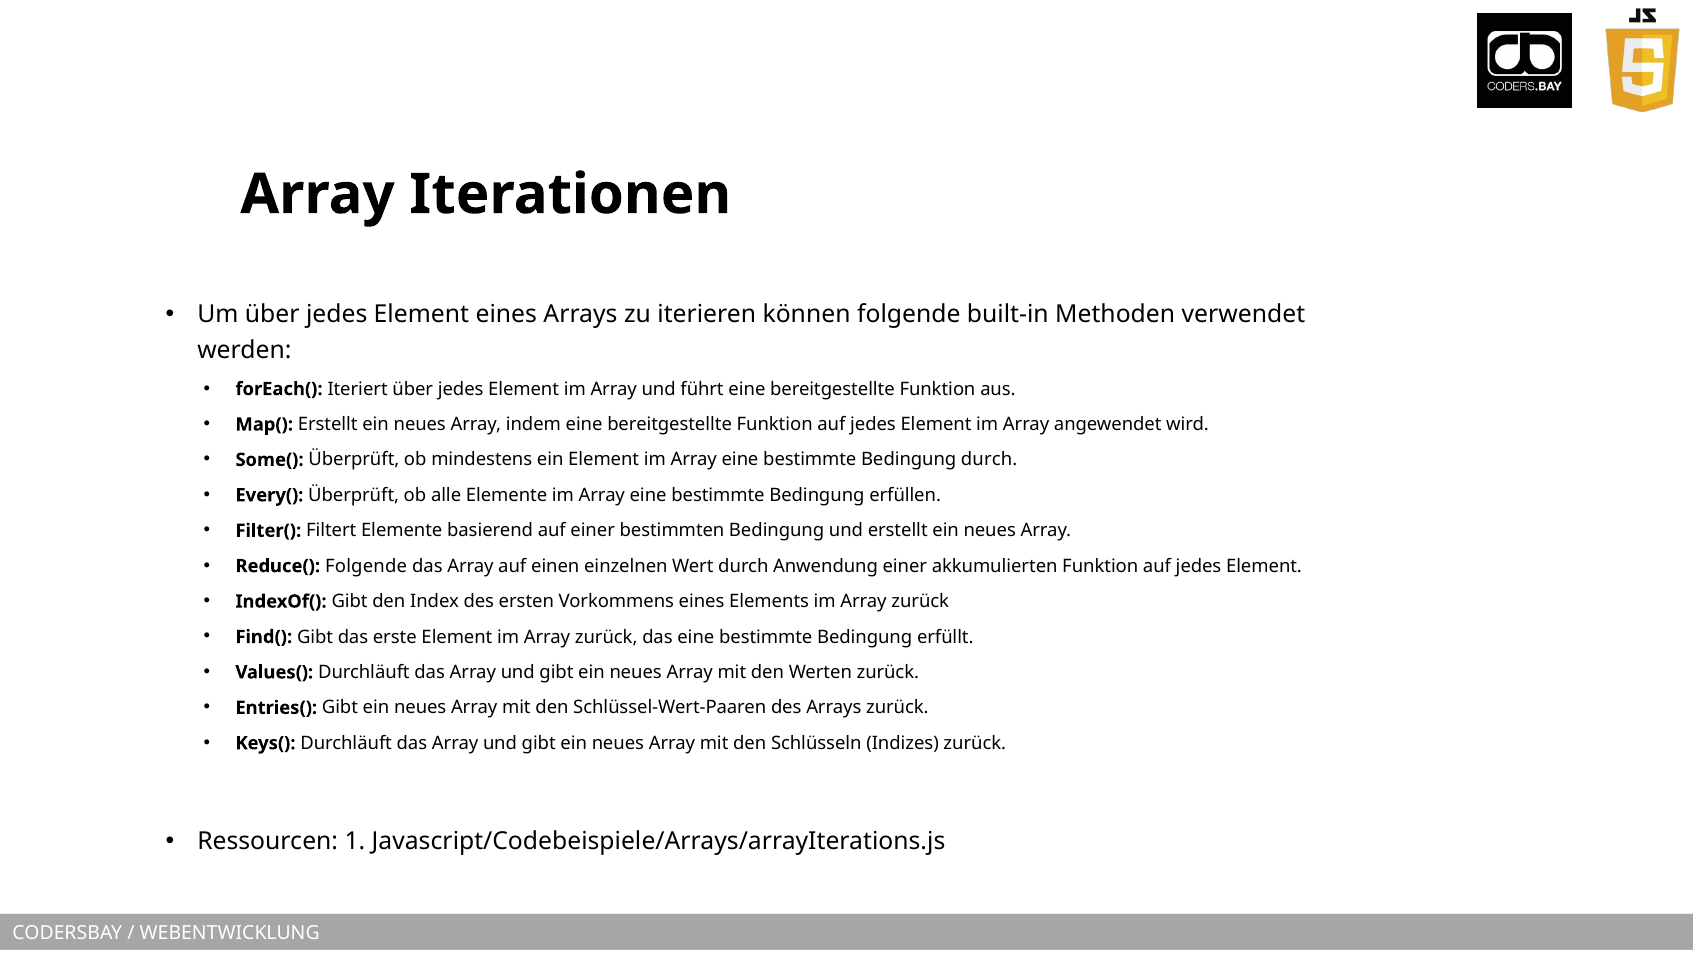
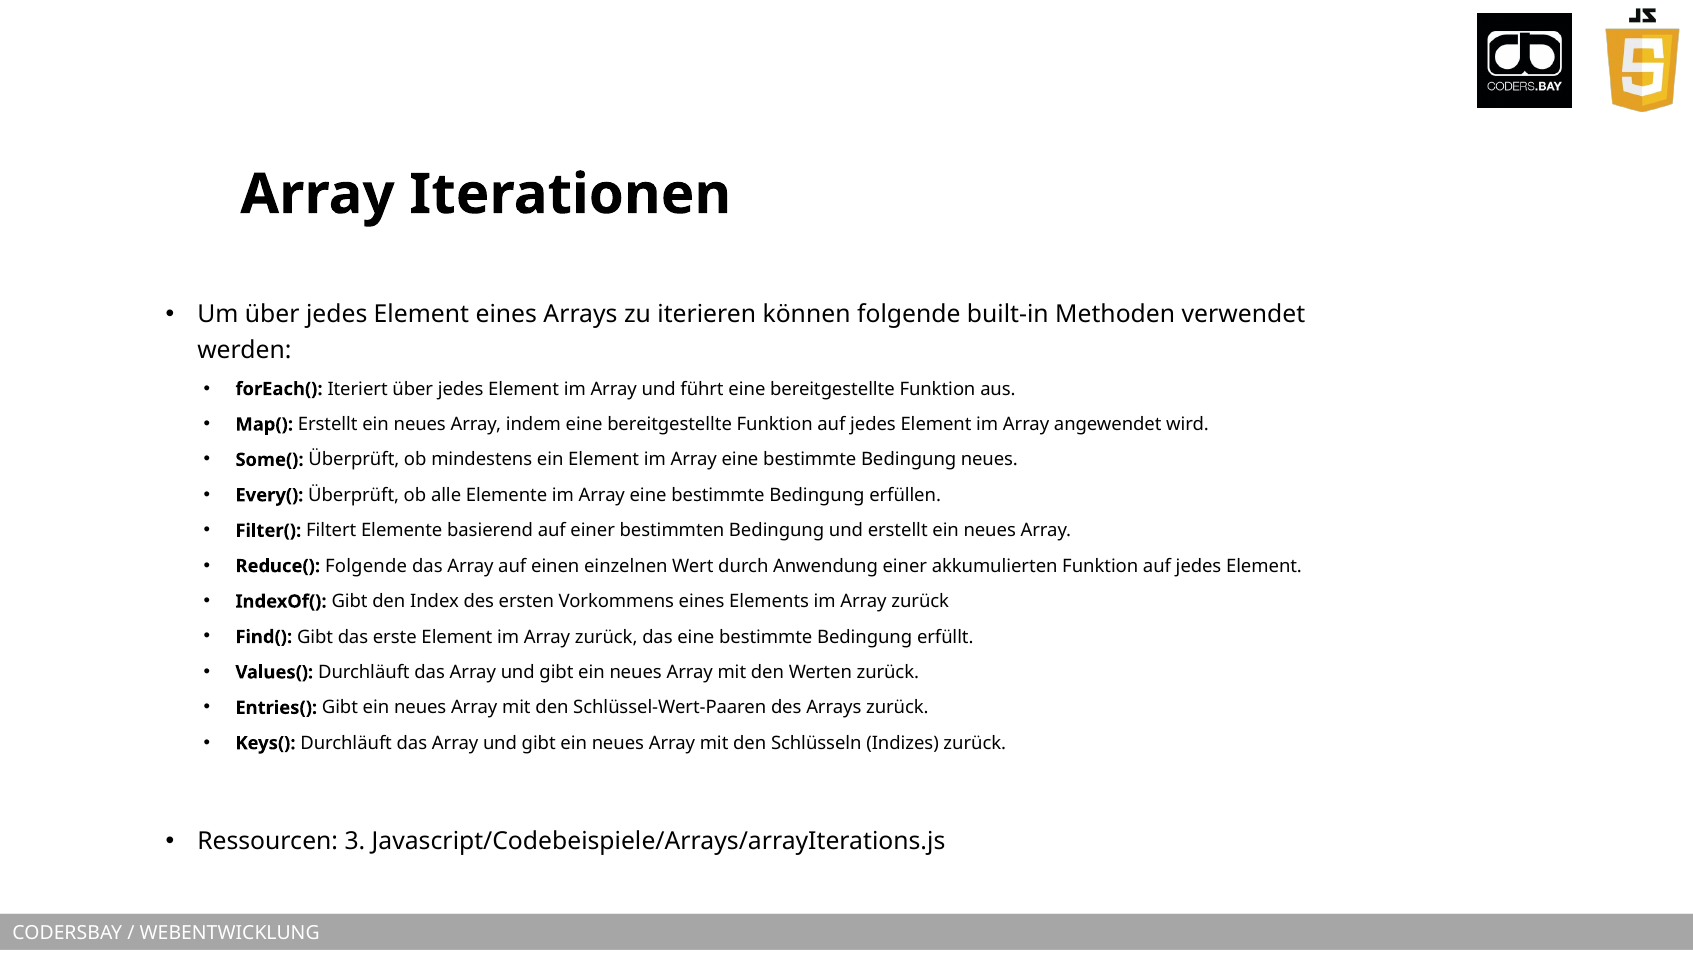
Bedingung durch: durch -> neues
1: 1 -> 3
